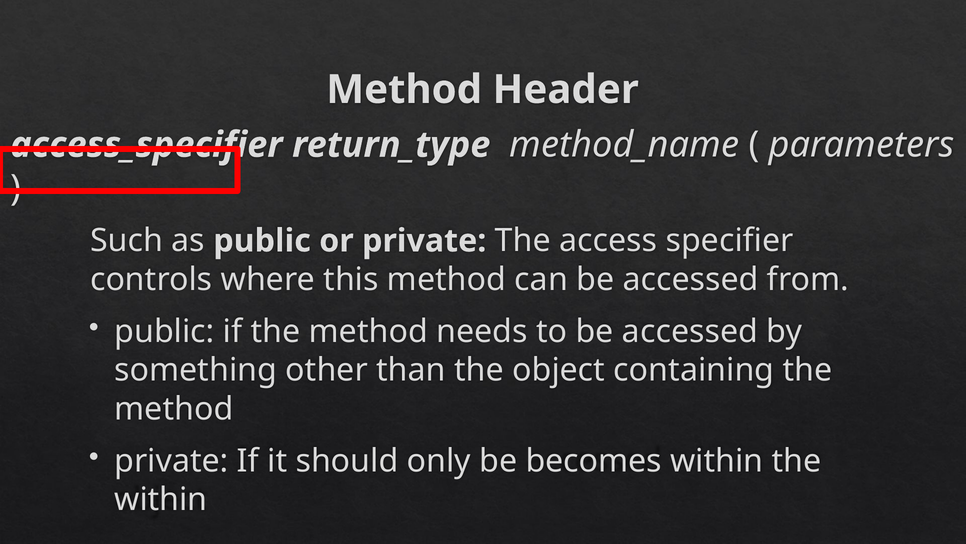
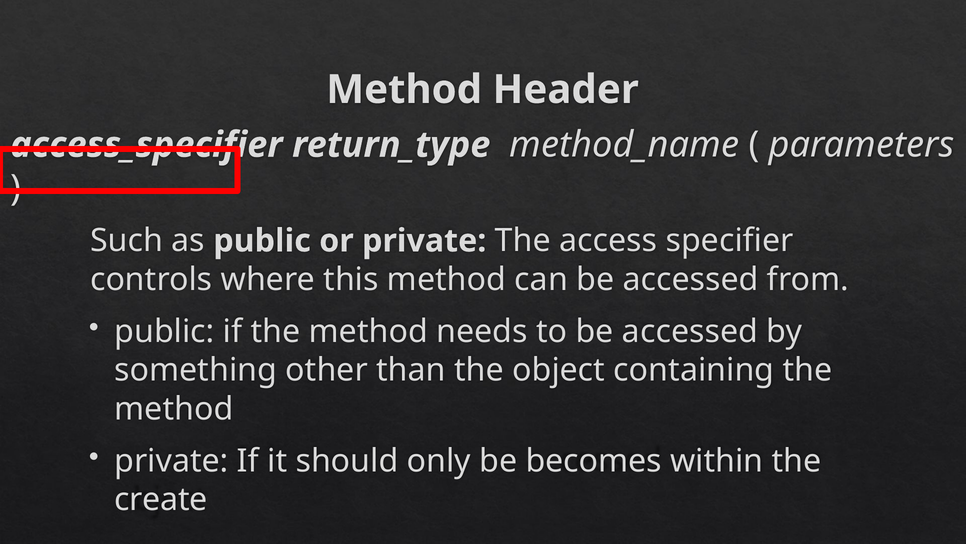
within at (161, 499): within -> create
